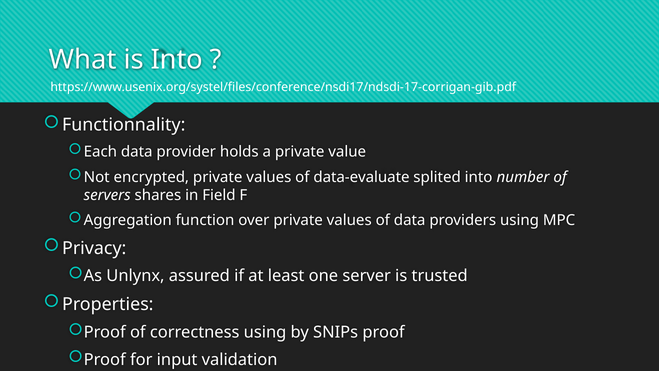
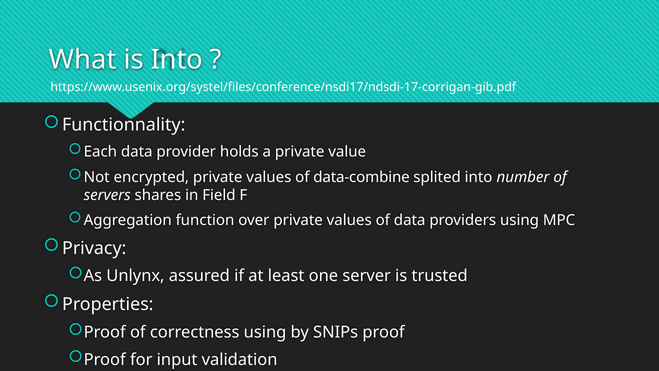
data-evaluate: data-evaluate -> data-combine
